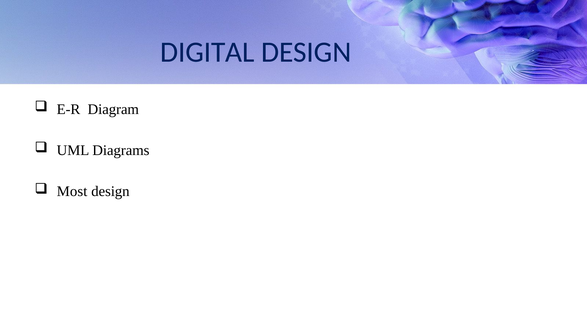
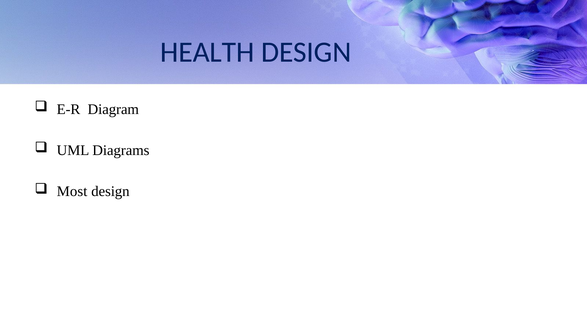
DIGITAL: DIGITAL -> HEALTH
